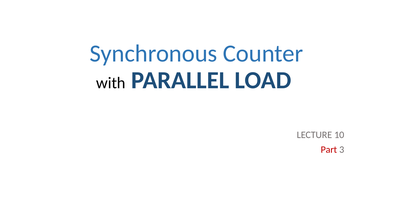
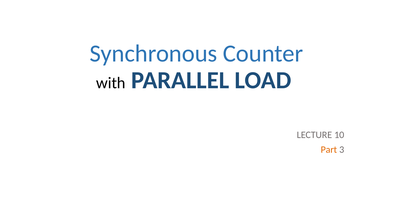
Part colour: red -> orange
